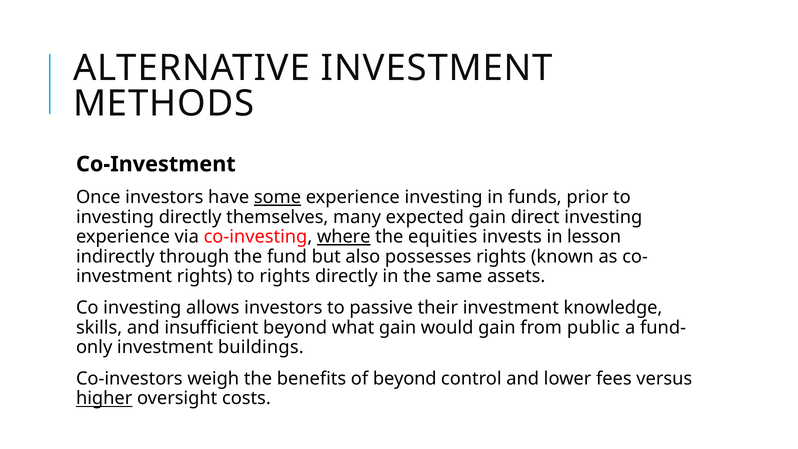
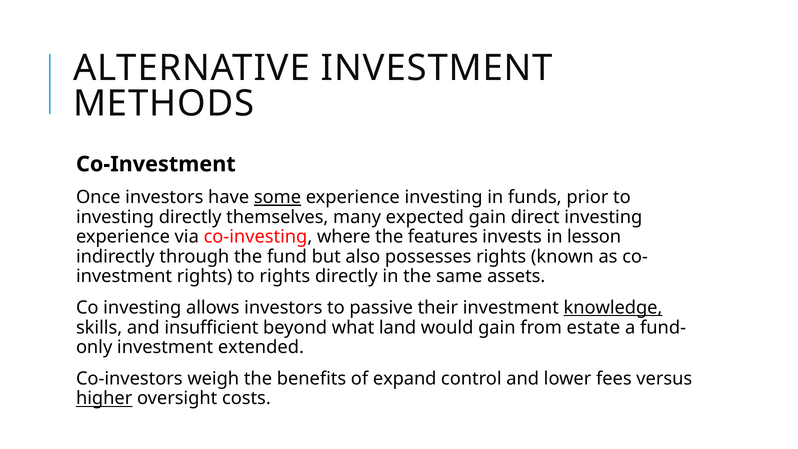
where underline: present -> none
equities: equities -> features
knowledge underline: none -> present
what gain: gain -> land
public: public -> estate
buildings: buildings -> extended
of beyond: beyond -> expand
